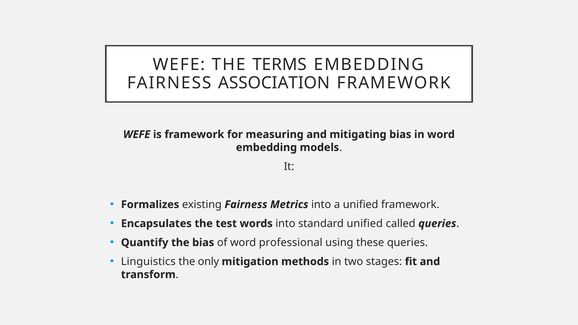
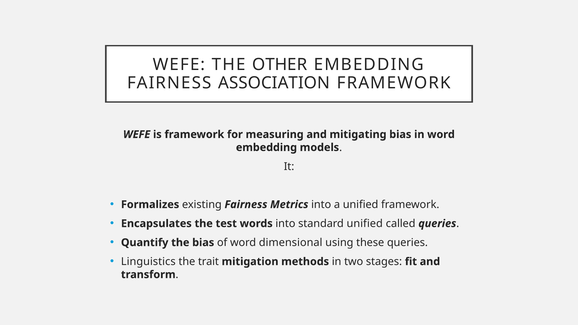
TERMS: TERMS -> OTHER
professional: professional -> dimensional
only: only -> trait
